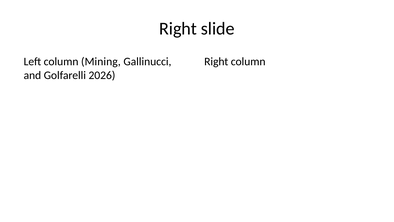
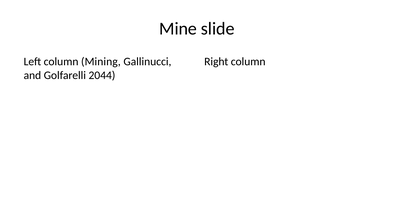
Right at (178, 29): Right -> Mine
2026: 2026 -> 2044
